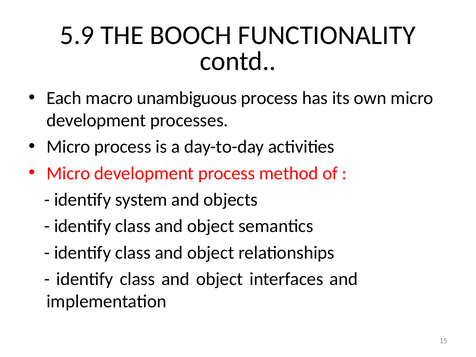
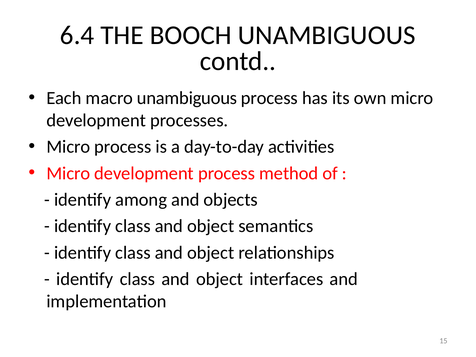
5.9: 5.9 -> 6.4
BOOCH FUNCTIONALITY: FUNCTIONALITY -> UNAMBIGUOUS
system: system -> among
